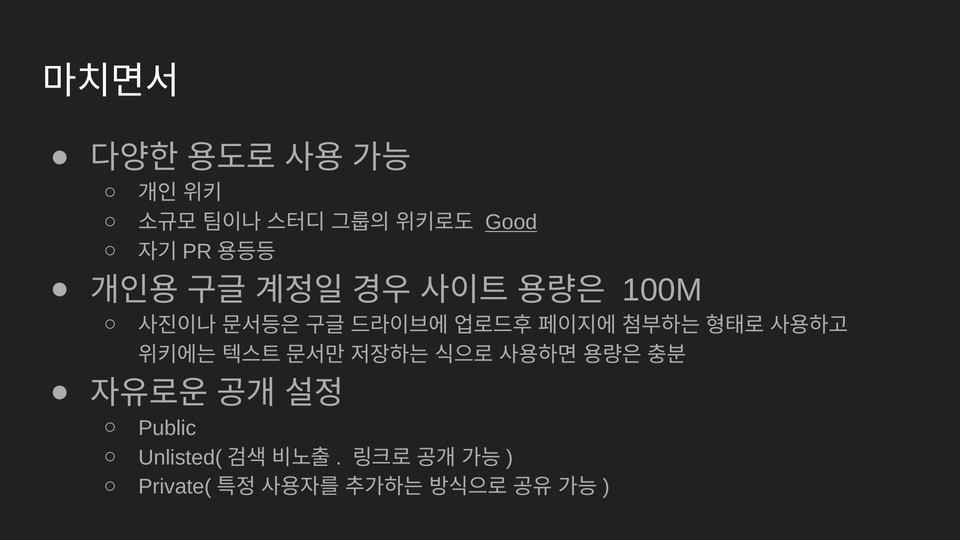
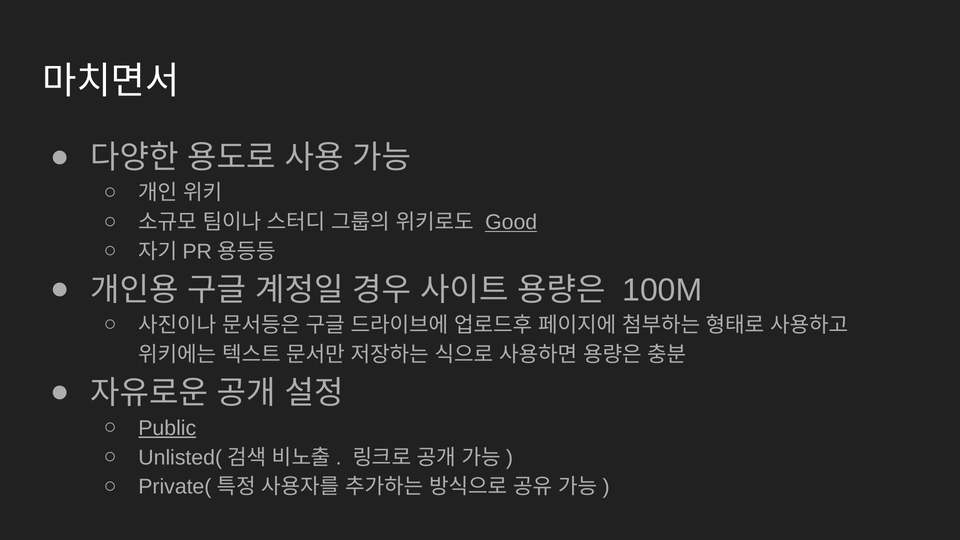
Public underline: none -> present
